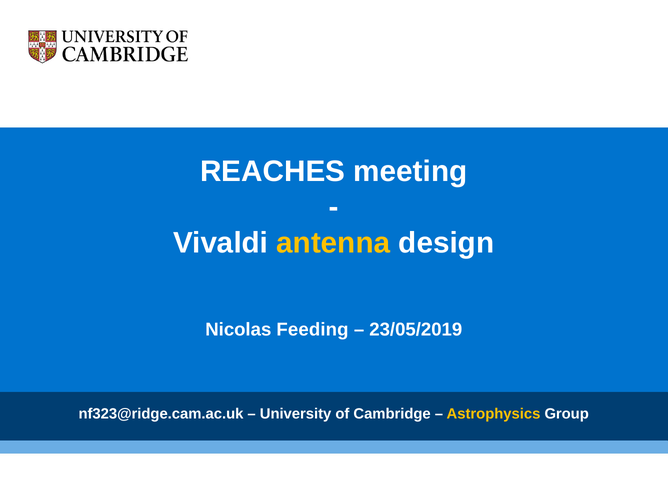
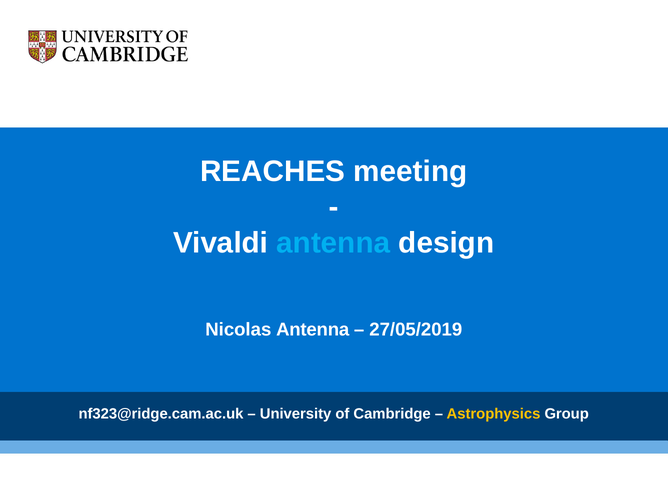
antenna at (333, 243) colour: yellow -> light blue
Nicolas Feeding: Feeding -> Antenna
23/05/2019: 23/05/2019 -> 27/05/2019
